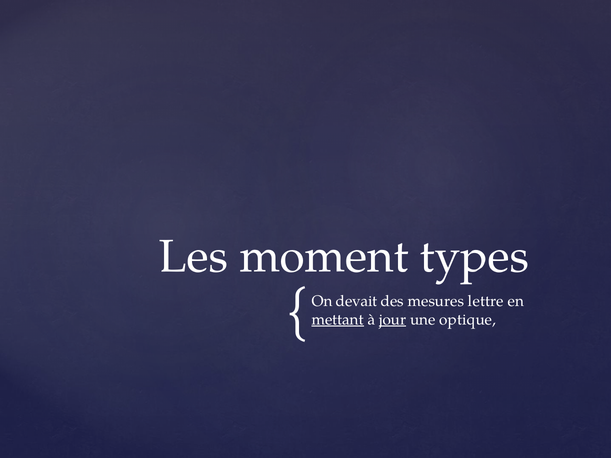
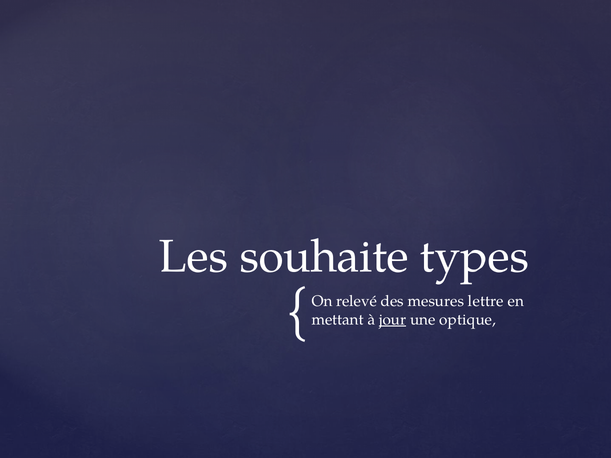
moment: moment -> souhaite
devait: devait -> relevé
mettant underline: present -> none
